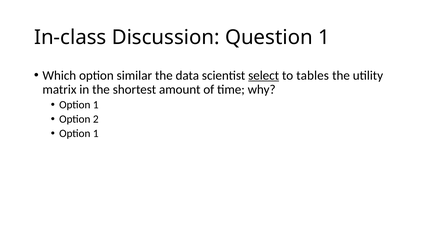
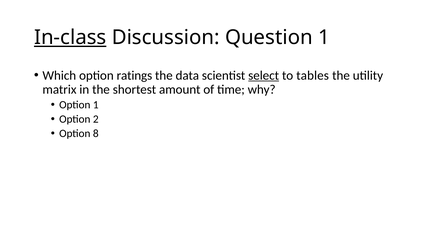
In-class underline: none -> present
similar: similar -> ratings
1 at (96, 134): 1 -> 8
